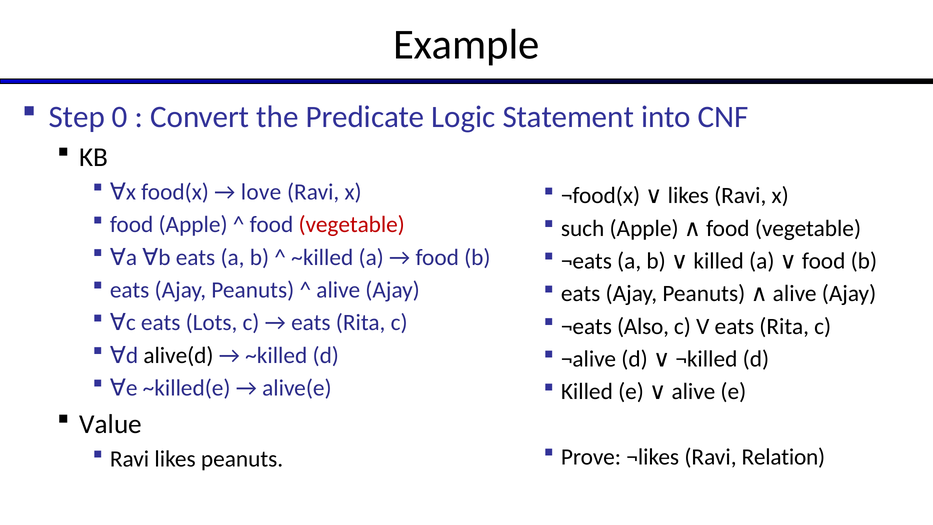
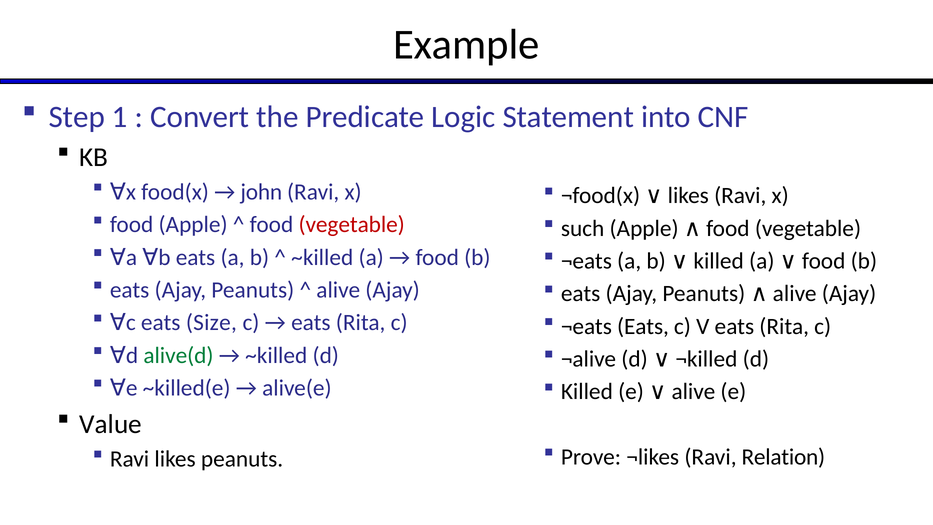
0: 0 -> 1
love: love -> john
Lots: Lots -> Size
¬eats Also: Also -> Eats
alive(d colour: black -> green
